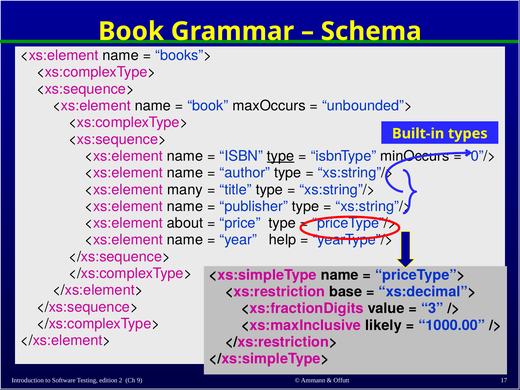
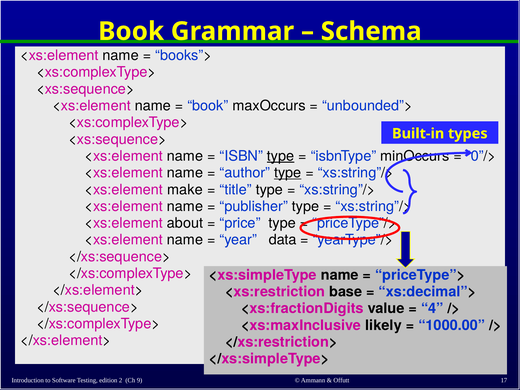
type at (288, 173) underline: none -> present
many: many -> make
help: help -> data
3: 3 -> 4
